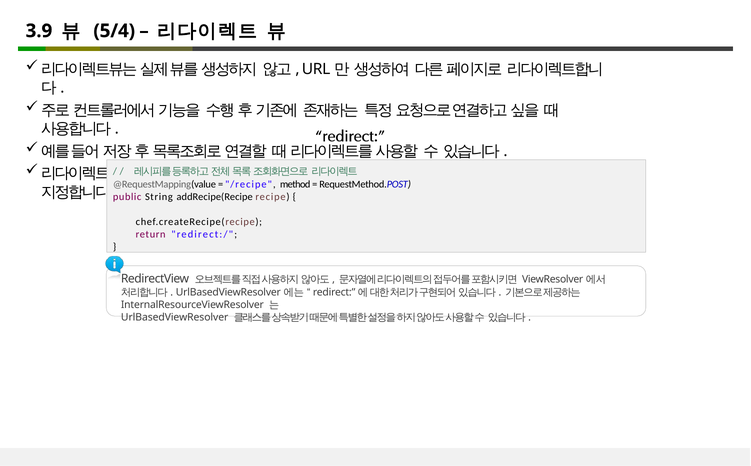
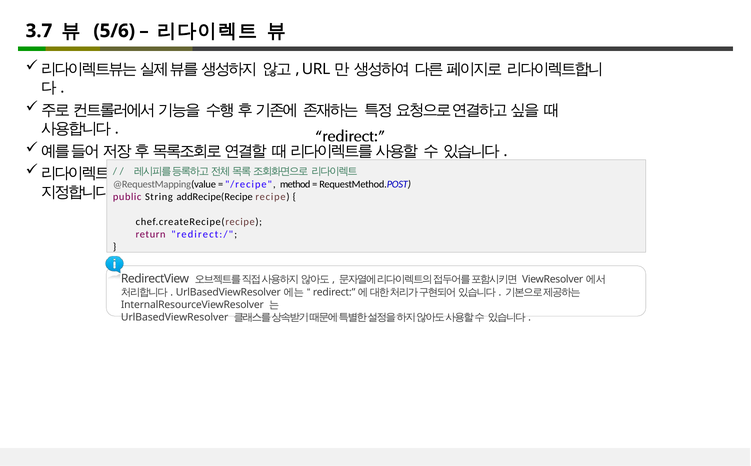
3.9: 3.9 -> 3.7
5/4: 5/4 -> 5/6
